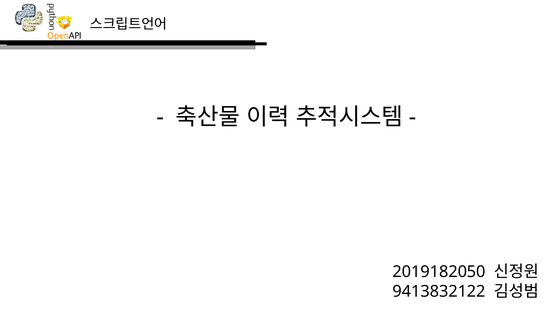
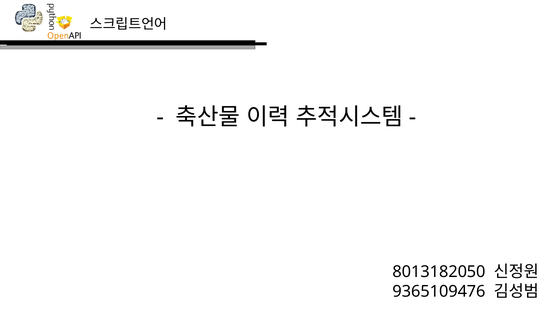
2019182050: 2019182050 -> 8013182050
9413832122: 9413832122 -> 9365109476
